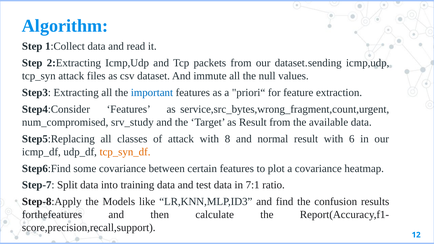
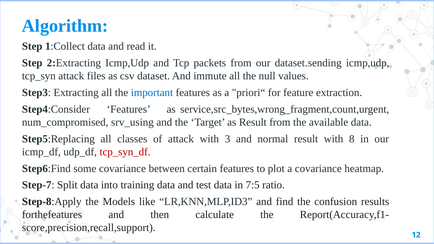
srv_study: srv_study -> srv_using
8: 8 -> 3
6: 6 -> 8
tcp_syn_df colour: orange -> red
7:1: 7:1 -> 7:5
